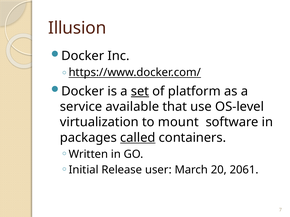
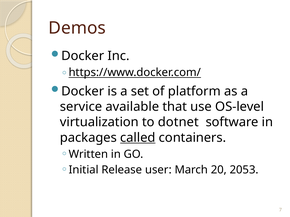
Illusion: Illusion -> Demos
set underline: present -> none
mount: mount -> dotnet
2061: 2061 -> 2053
